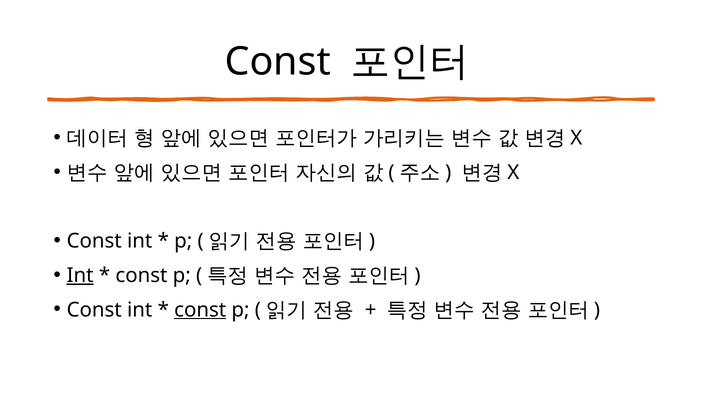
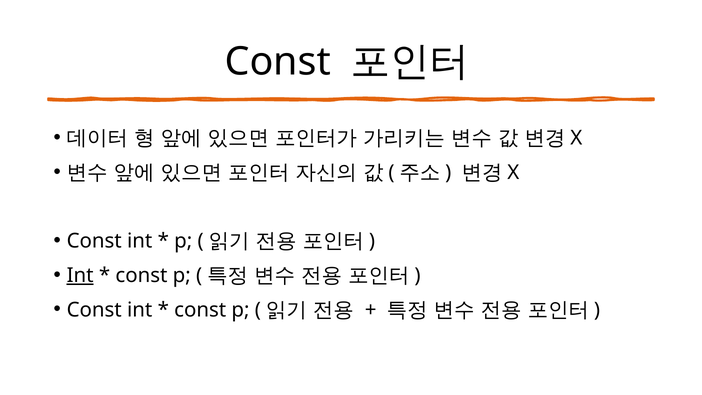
const at (200, 310) underline: present -> none
